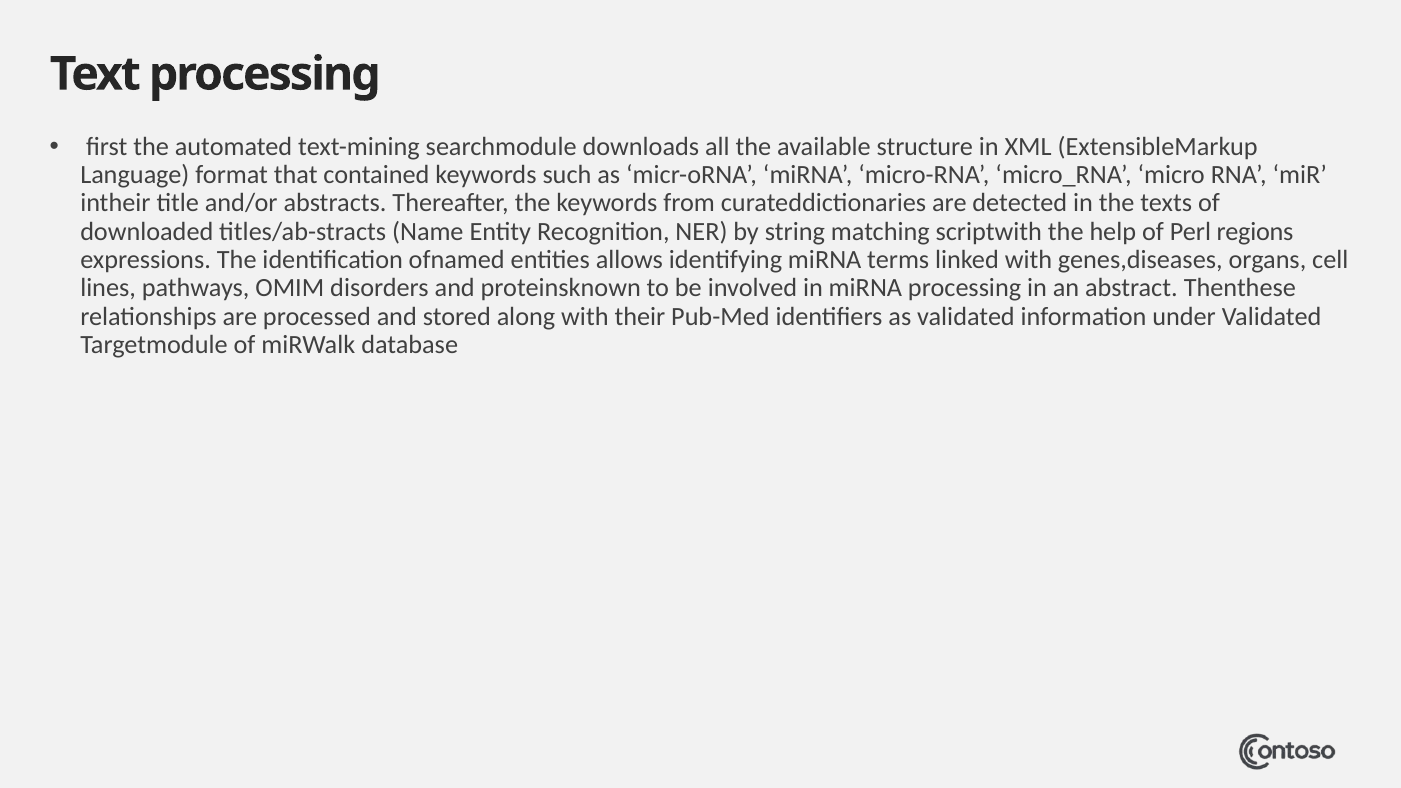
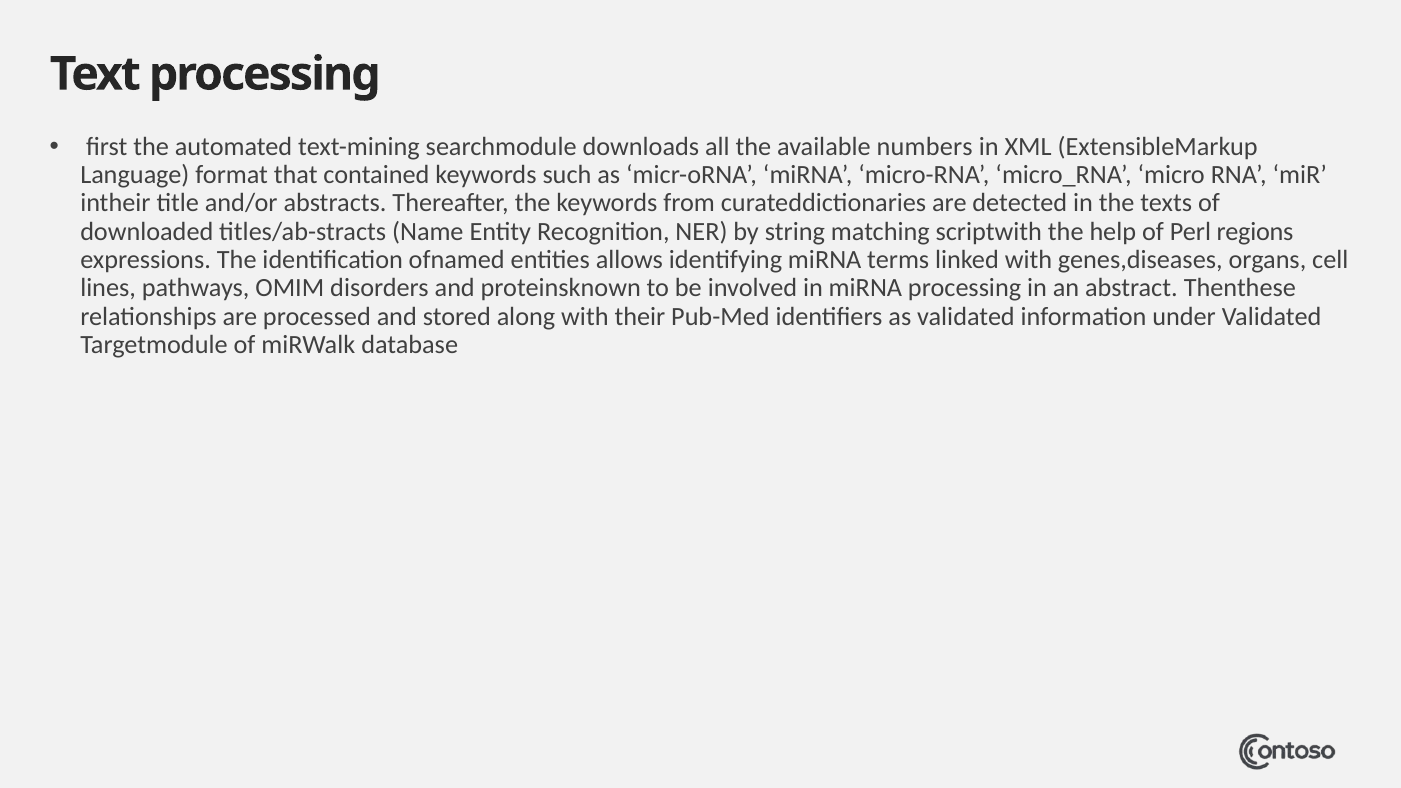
structure: structure -> numbers
